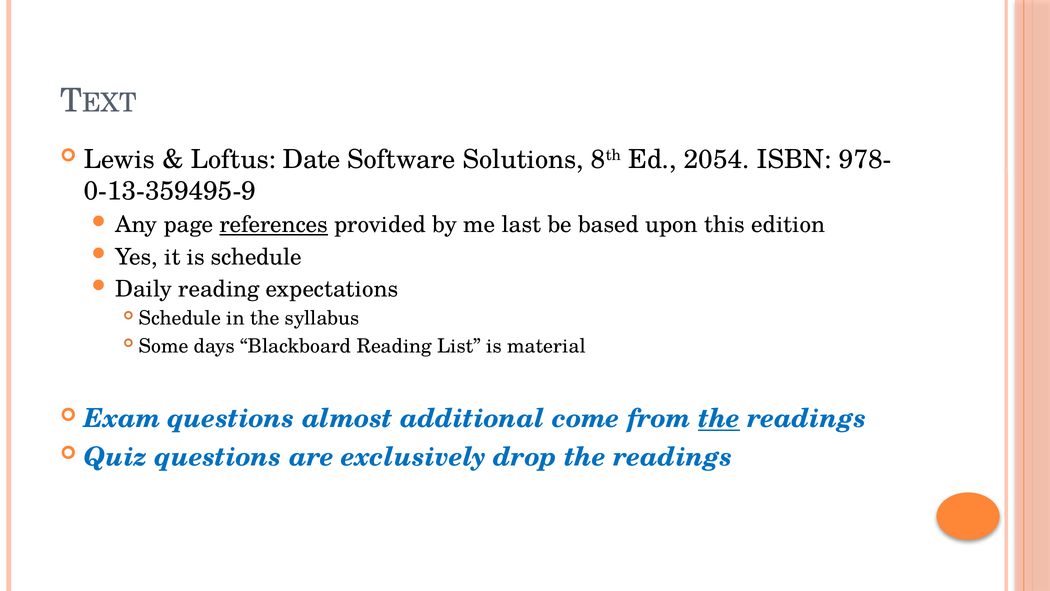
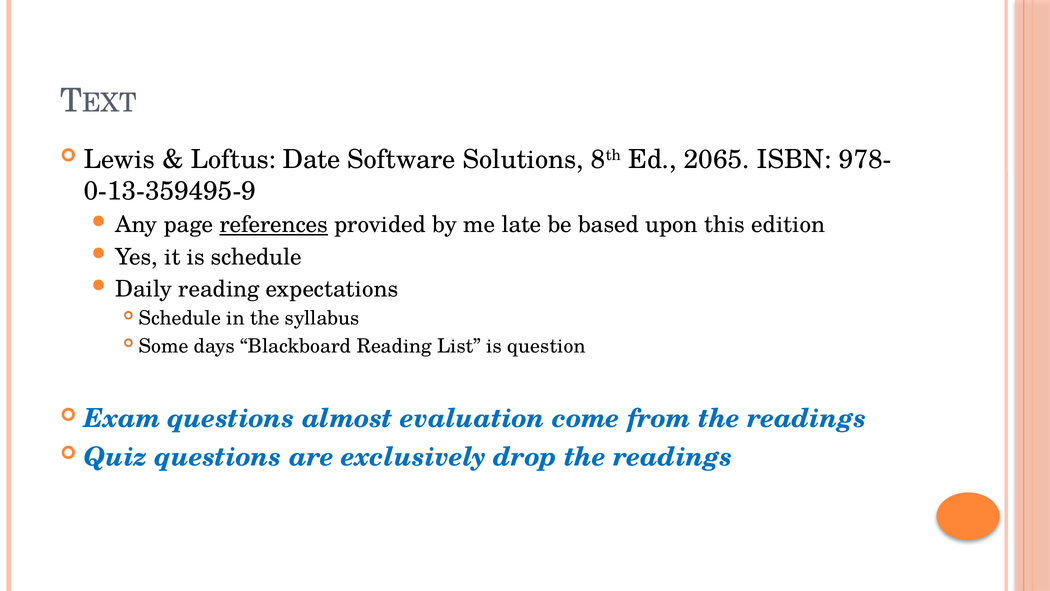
2054: 2054 -> 2065
last: last -> late
material: material -> question
additional: additional -> evaluation
the at (719, 419) underline: present -> none
